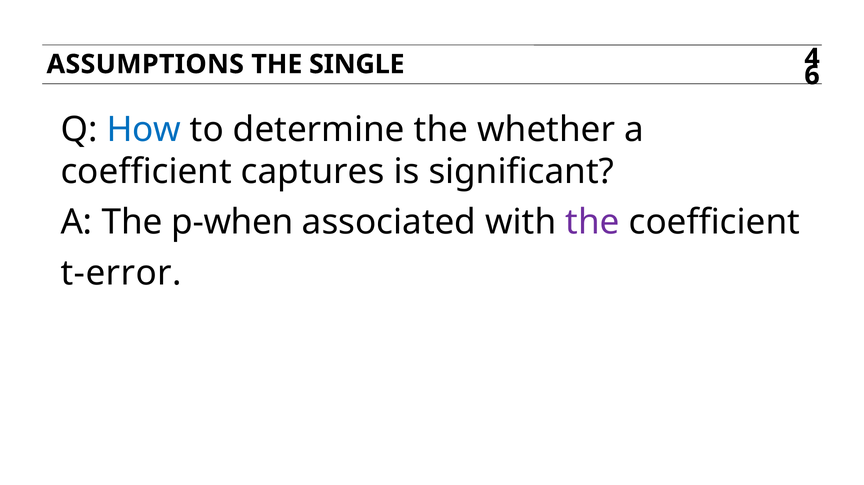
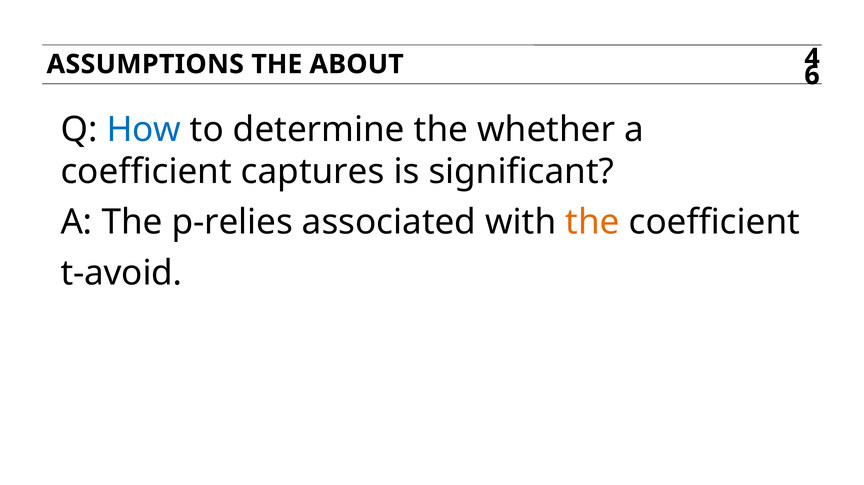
SINGLE: SINGLE -> ABOUT
p-when: p-when -> p-relies
the at (593, 222) colour: purple -> orange
t-error: t-error -> t-avoid
